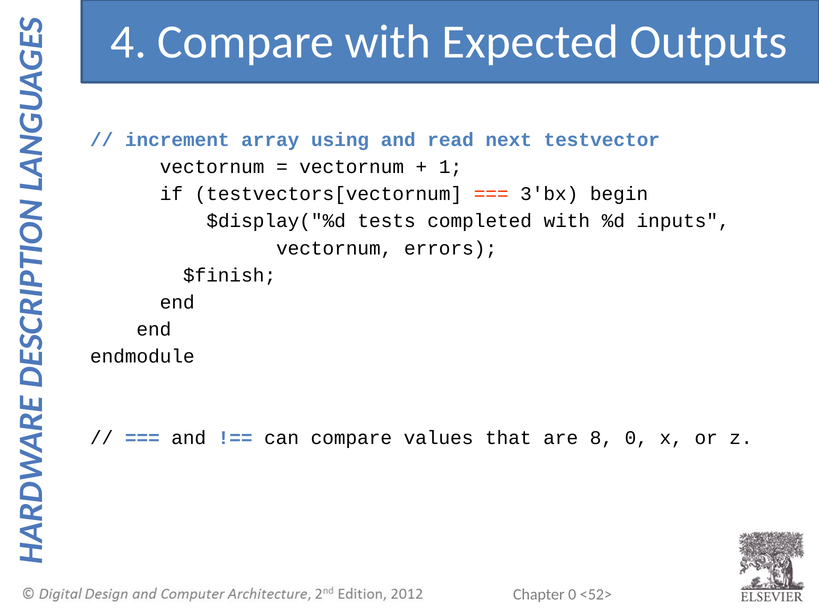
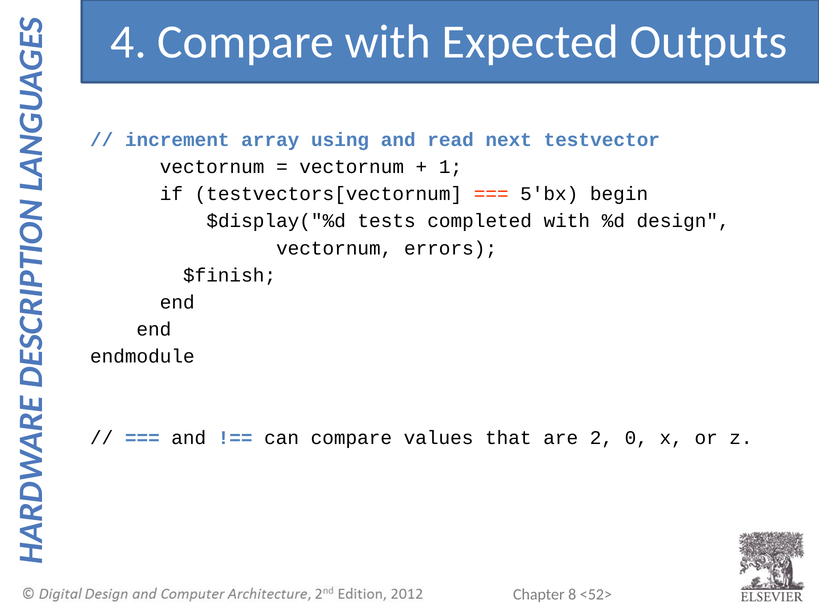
3'bx: 3'bx -> 5'bx
inputs: inputs -> design
8: 8 -> 2
0 at (572, 595): 0 -> 8
